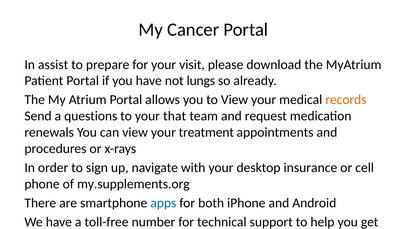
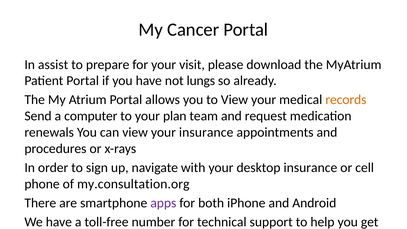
questions: questions -> computer
that: that -> plan
your treatment: treatment -> insurance
my.supplements.org: my.supplements.org -> my.consultation.org
apps colour: blue -> purple
